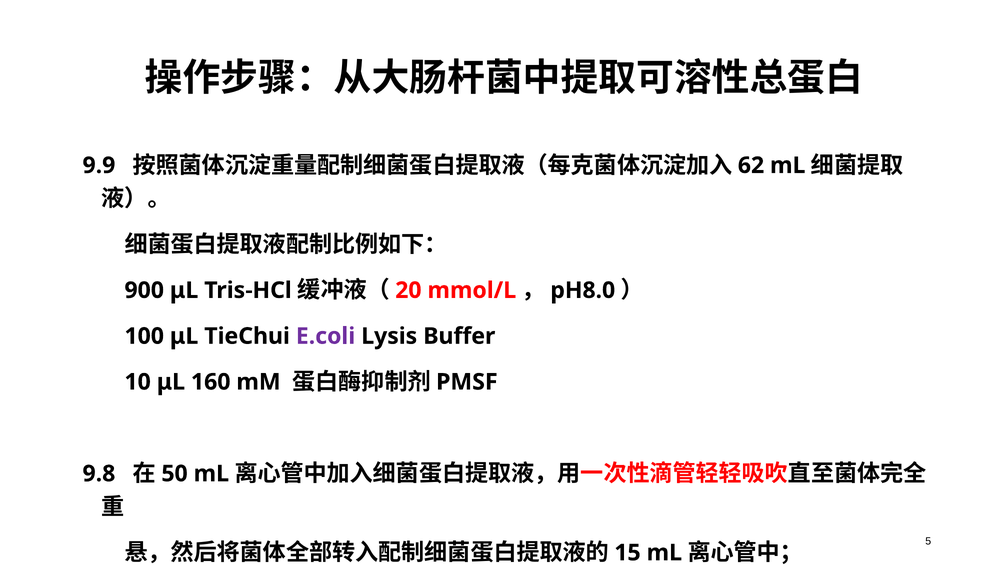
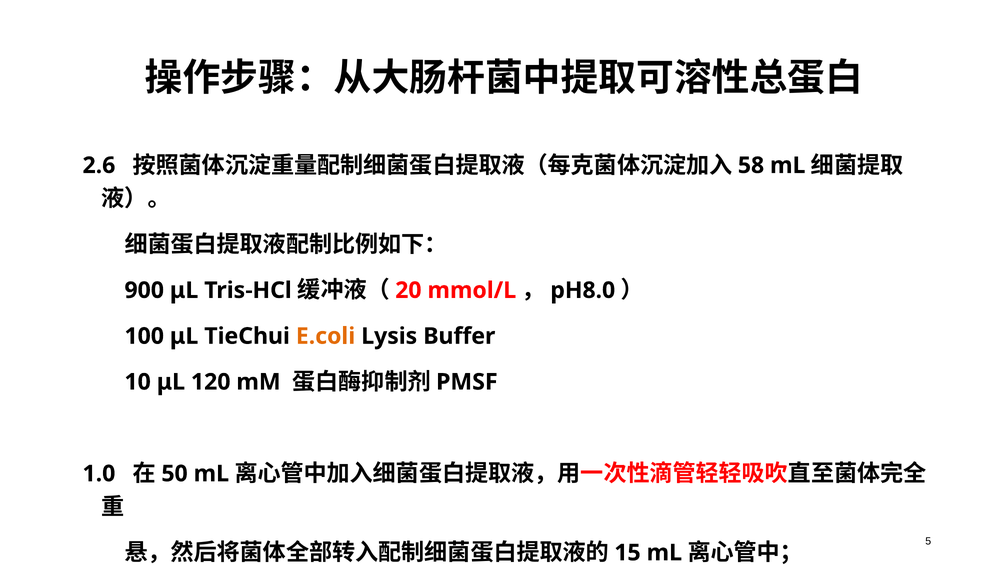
9.9: 9.9 -> 2.6
62: 62 -> 58
E.coli colour: purple -> orange
160: 160 -> 120
9.8: 9.8 -> 1.0
